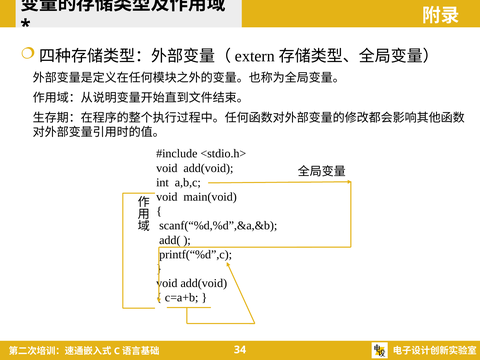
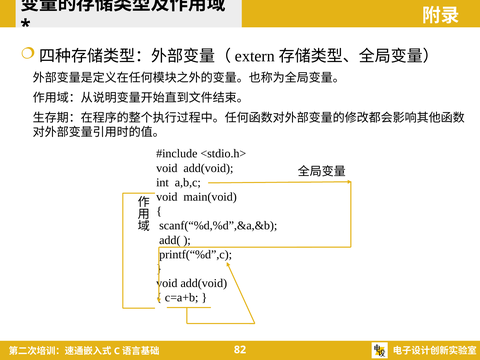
34: 34 -> 82
